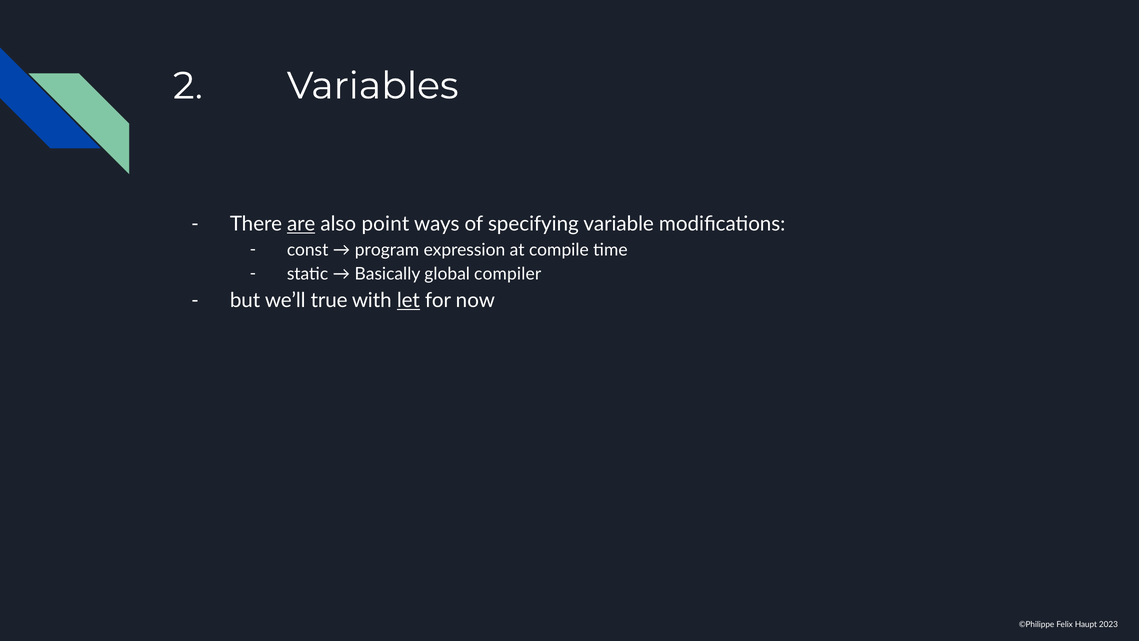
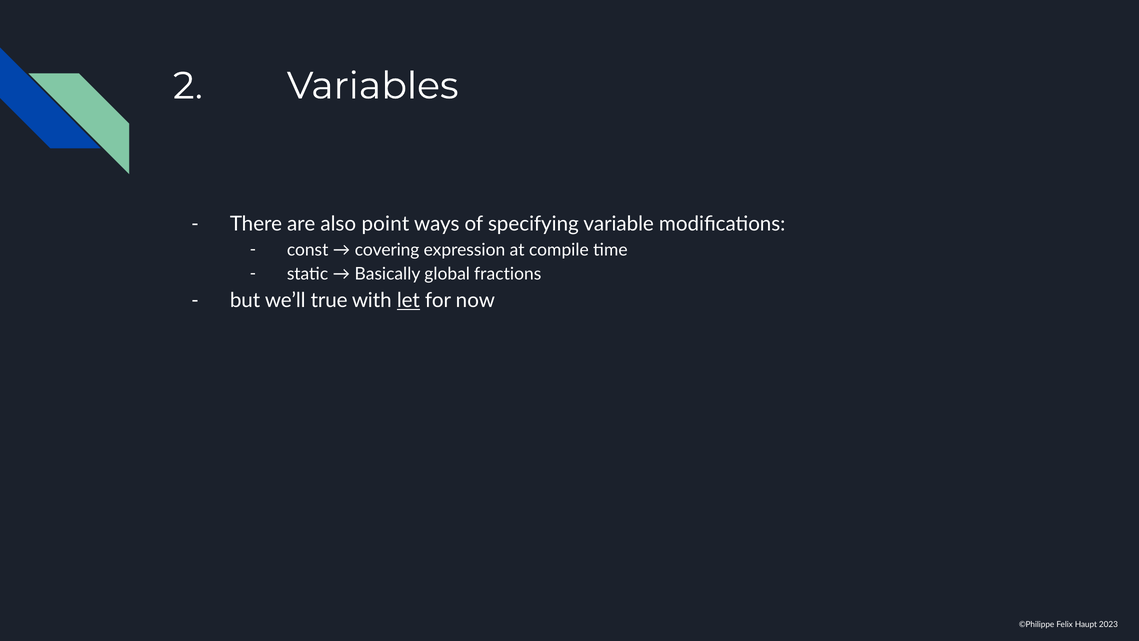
are underline: present -> none
program: program -> covering
compiler: compiler -> fractions
